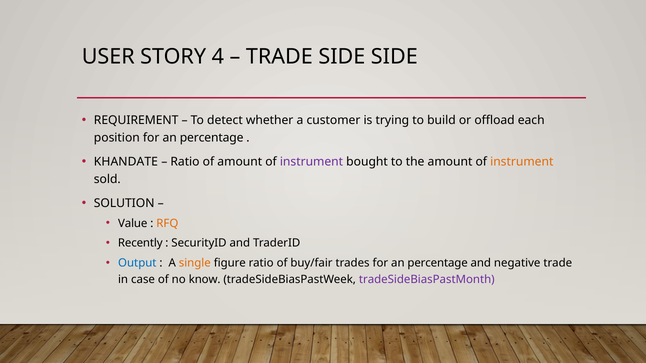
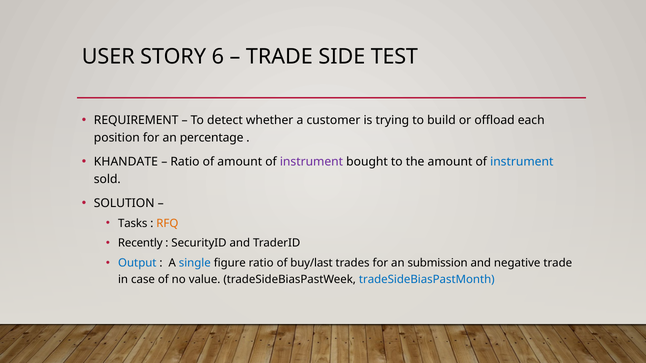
4: 4 -> 6
SIDE SIDE: SIDE -> TEST
instrument at (522, 162) colour: orange -> blue
Value: Value -> Tasks
single colour: orange -> blue
buy/fair: buy/fair -> buy/last
trades for an percentage: percentage -> submission
know: know -> value
tradeSideBiasPastMonth colour: purple -> blue
